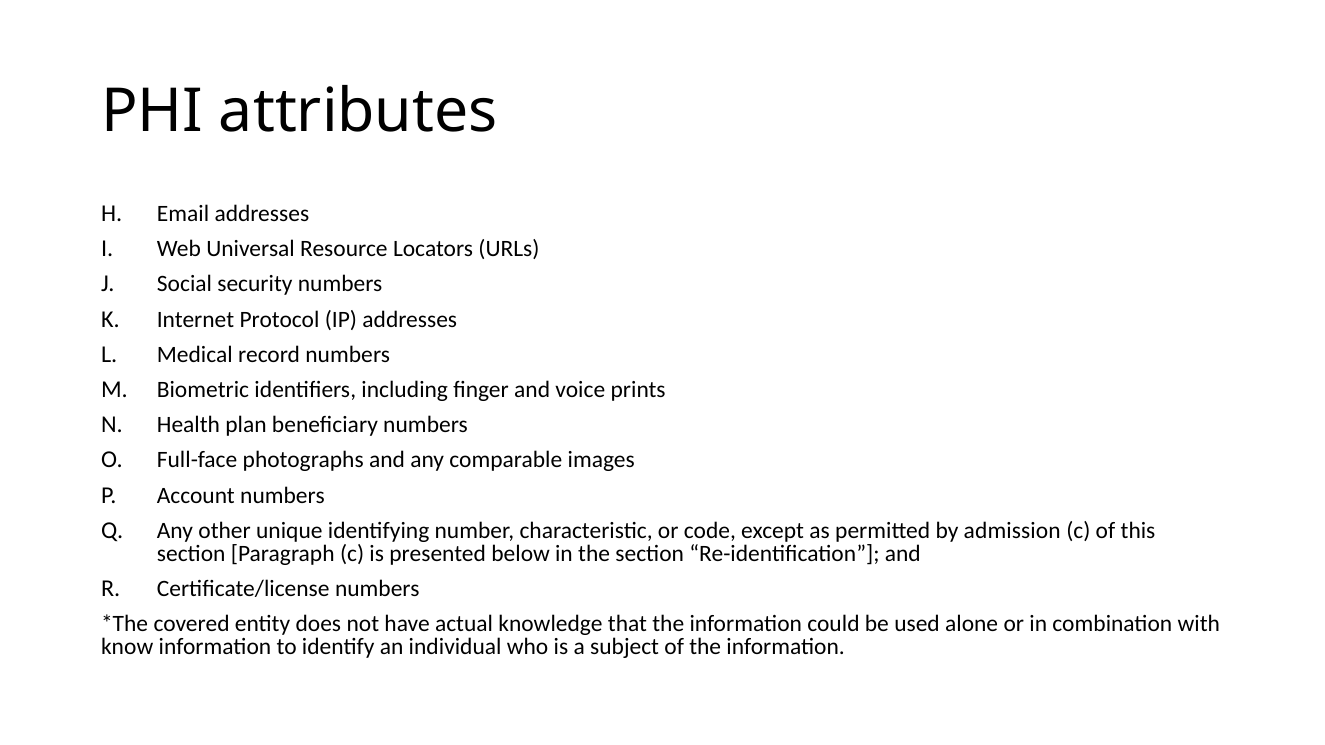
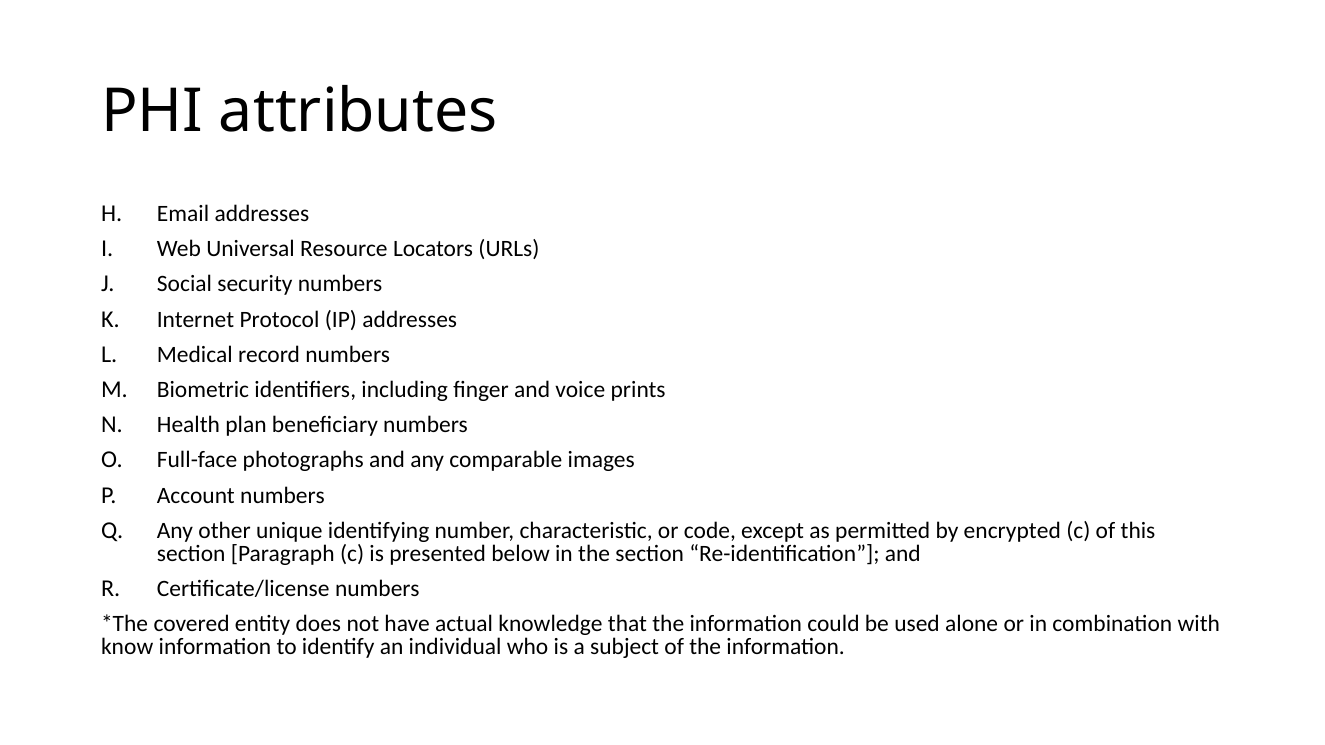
admission: admission -> encrypted
